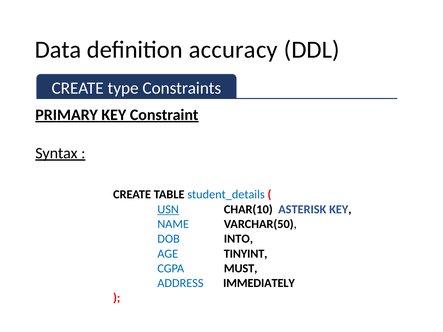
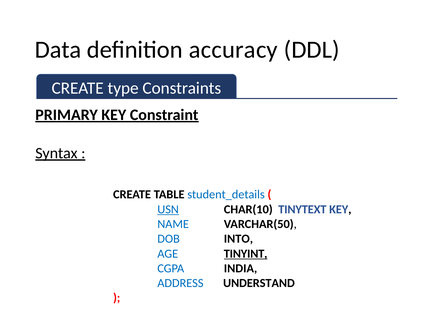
ASTERISK: ASTERISK -> TINYTEXT
TINYINT underline: none -> present
MUST: MUST -> INDIA
IMMEDIATELY: IMMEDIATELY -> UNDERSTAND
